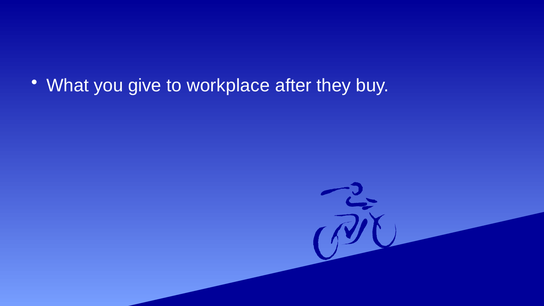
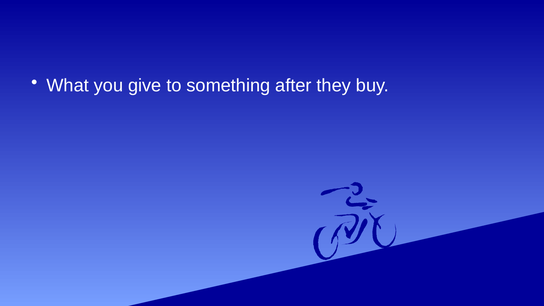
workplace: workplace -> something
